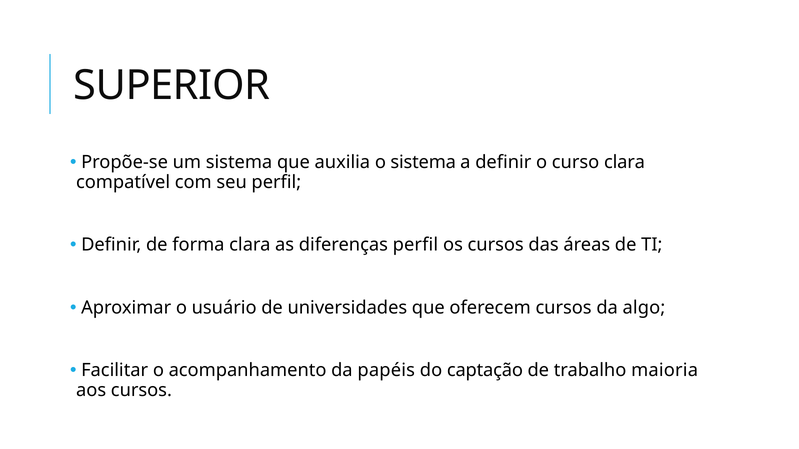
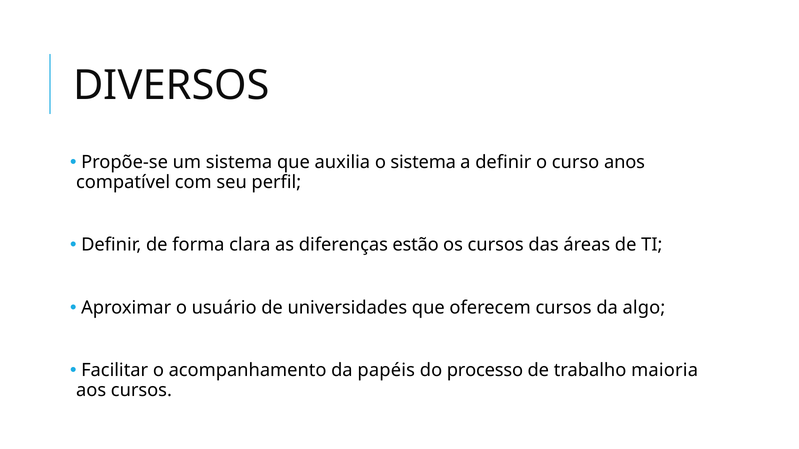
SUPERIOR: SUPERIOR -> DIVERSOS
curso clara: clara -> anos
diferenças perfil: perfil -> estão
captação: captação -> processo
